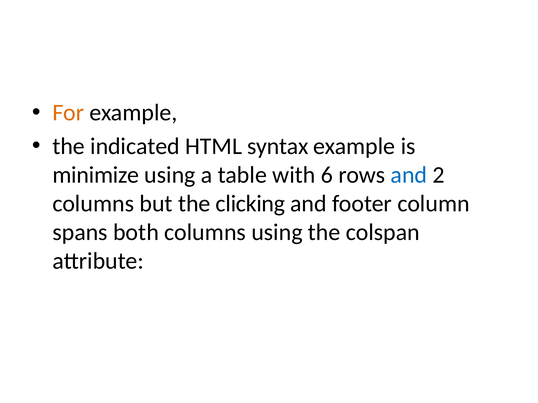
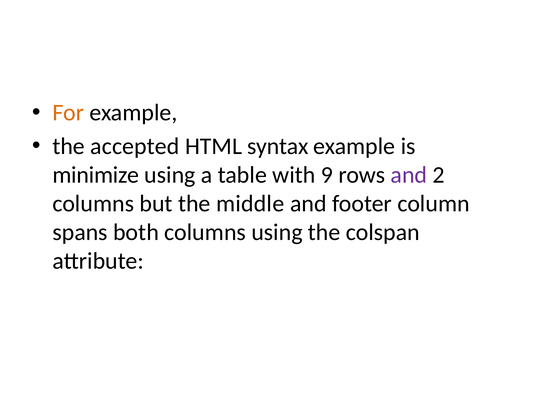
indicated: indicated -> accepted
6: 6 -> 9
and at (409, 175) colour: blue -> purple
clicking: clicking -> middle
